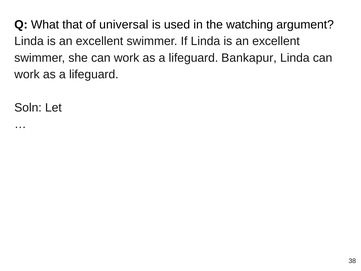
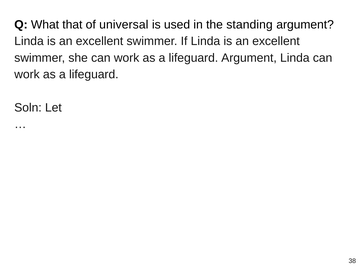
watching: watching -> standing
lifeguard Bankapur: Bankapur -> Argument
